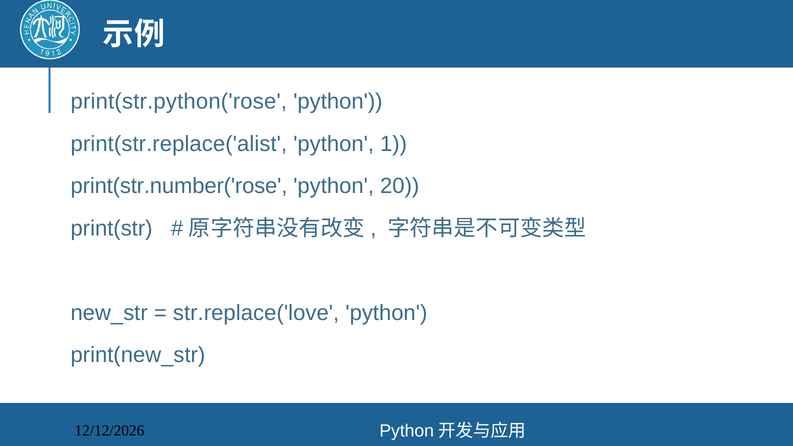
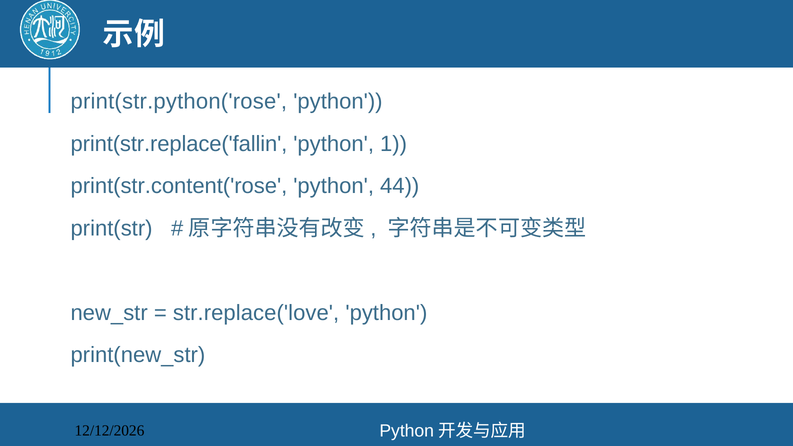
print(str.replace('alist: print(str.replace('alist -> print(str.replace('fallin
print(str.number('rose: print(str.number('rose -> print(str.content('rose
20: 20 -> 44
